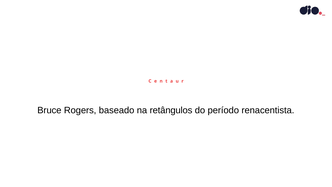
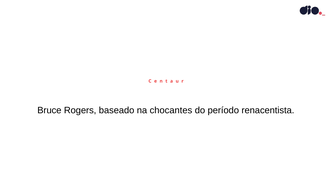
retângulos: retângulos -> chocantes
